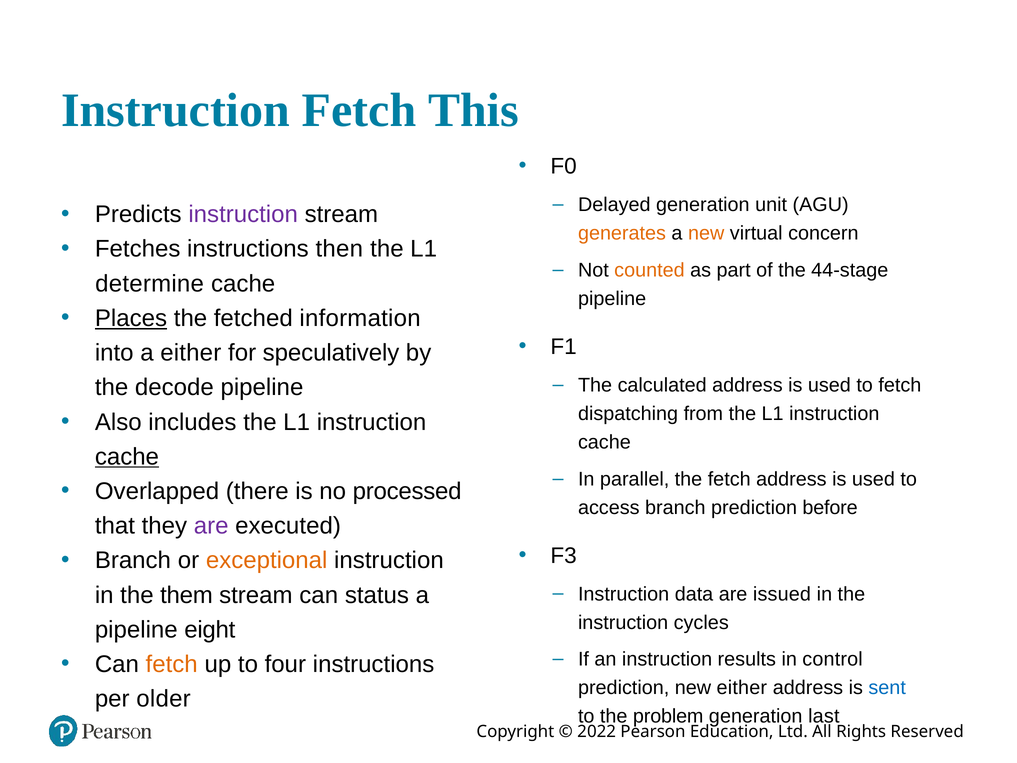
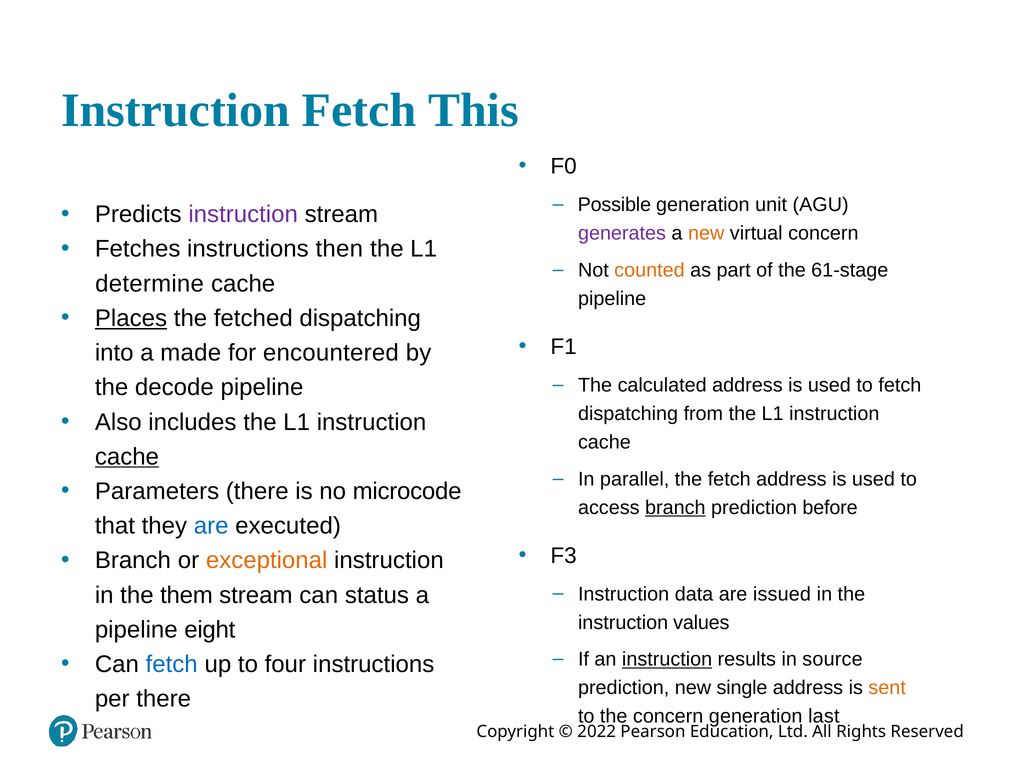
Delayed: Delayed -> Possible
generates colour: orange -> purple
44-stage: 44-stage -> 61-stage
fetched information: information -> dispatching
a either: either -> made
speculatively: speculatively -> encountered
Overlapped: Overlapped -> Parameters
processed: processed -> microcode
branch at (675, 507) underline: none -> present
are at (211, 526) colour: purple -> blue
cycles: cycles -> values
instruction at (667, 659) underline: none -> present
control: control -> source
fetch at (172, 664) colour: orange -> blue
new either: either -> single
sent colour: blue -> orange
per older: older -> there
the problem: problem -> concern
